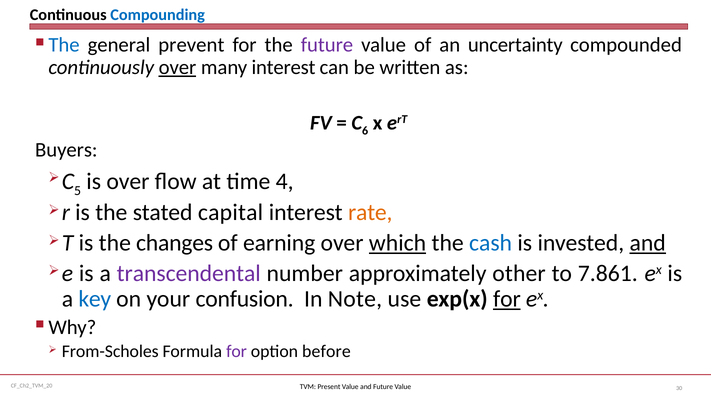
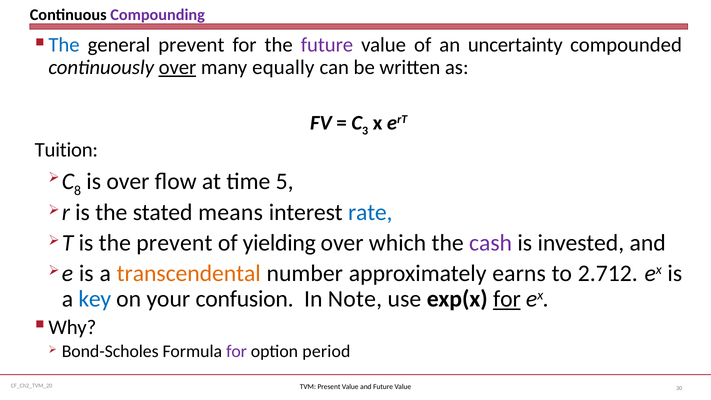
Compounding colour: blue -> purple
many interest: interest -> equally
6: 6 -> 3
Buyers: Buyers -> Tuition
5: 5 -> 8
4: 4 -> 5
capital: capital -> means
rate colour: orange -> blue
the changes: changes -> prevent
earning: earning -> yielding
which underline: present -> none
cash colour: blue -> purple
and at (648, 243) underline: present -> none
transcendental colour: purple -> orange
other: other -> earns
7.861: 7.861 -> 2.712
From-Scholes: From-Scholes -> Bond-Scholes
before: before -> period
